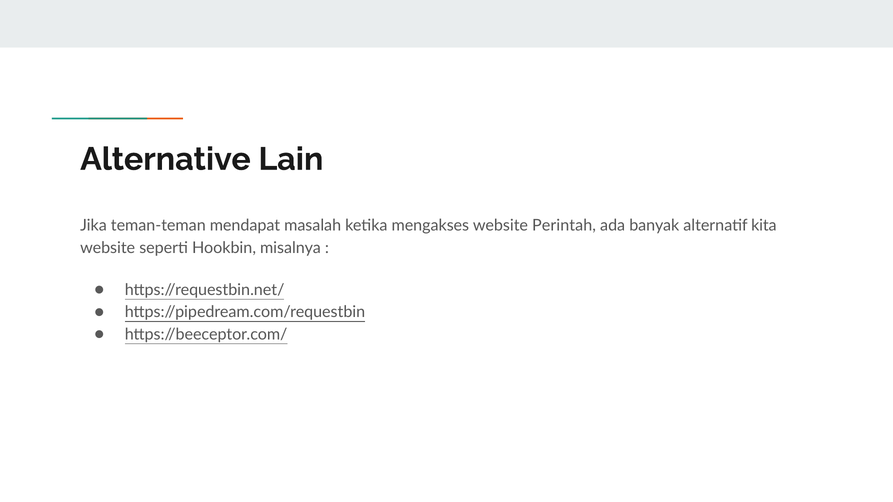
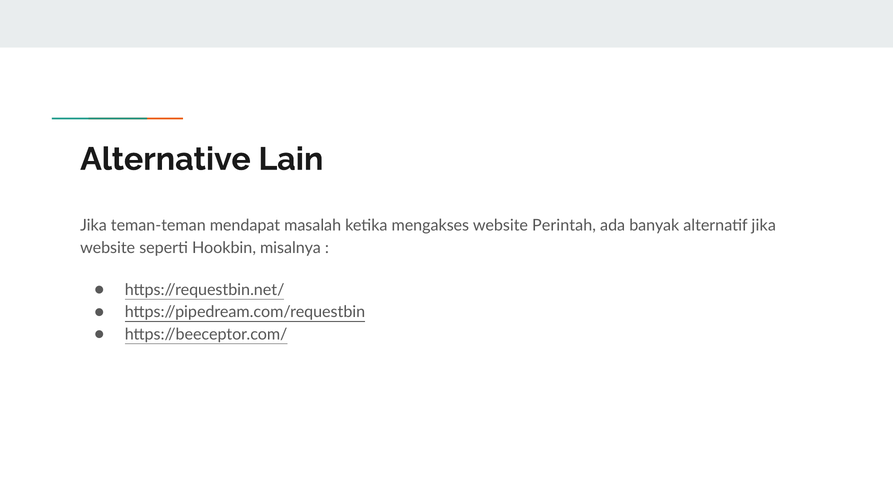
alternatif kita: kita -> jika
